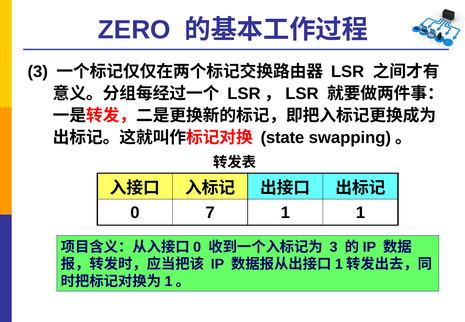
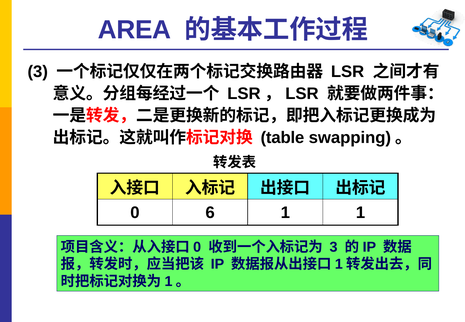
ZERO: ZERO -> AREA
state: state -> table
7: 7 -> 6
